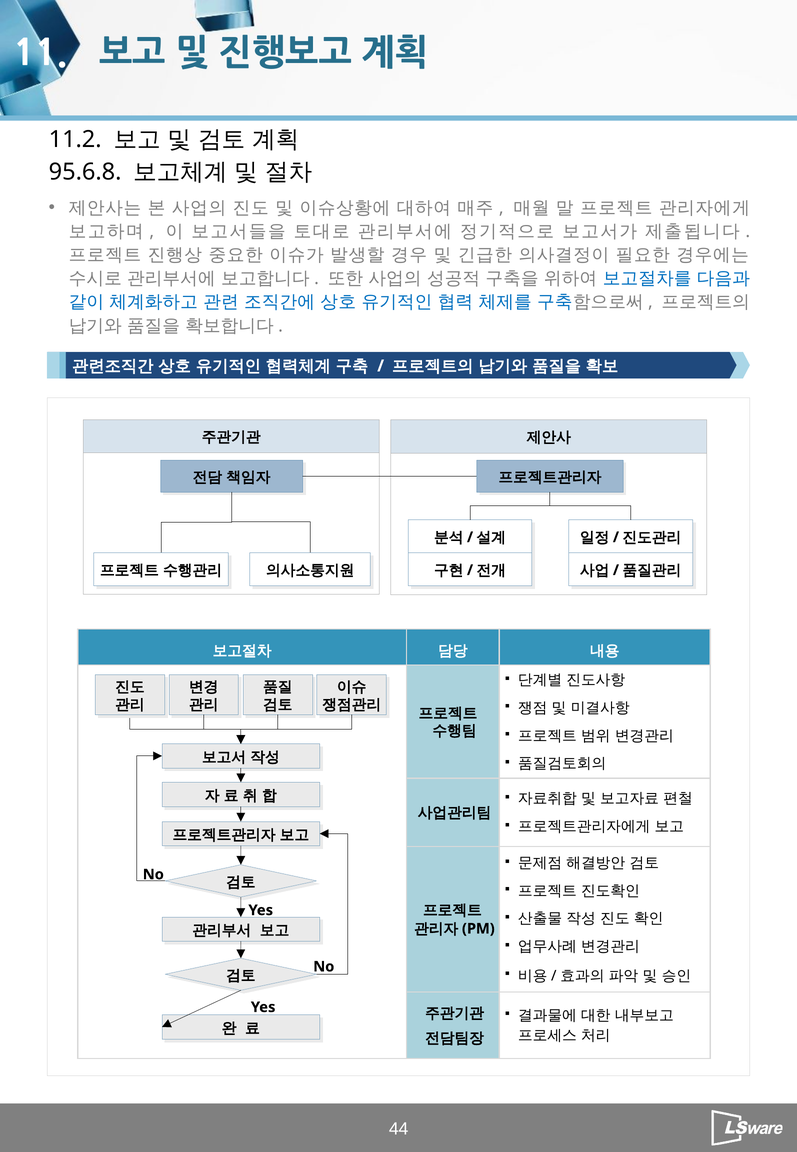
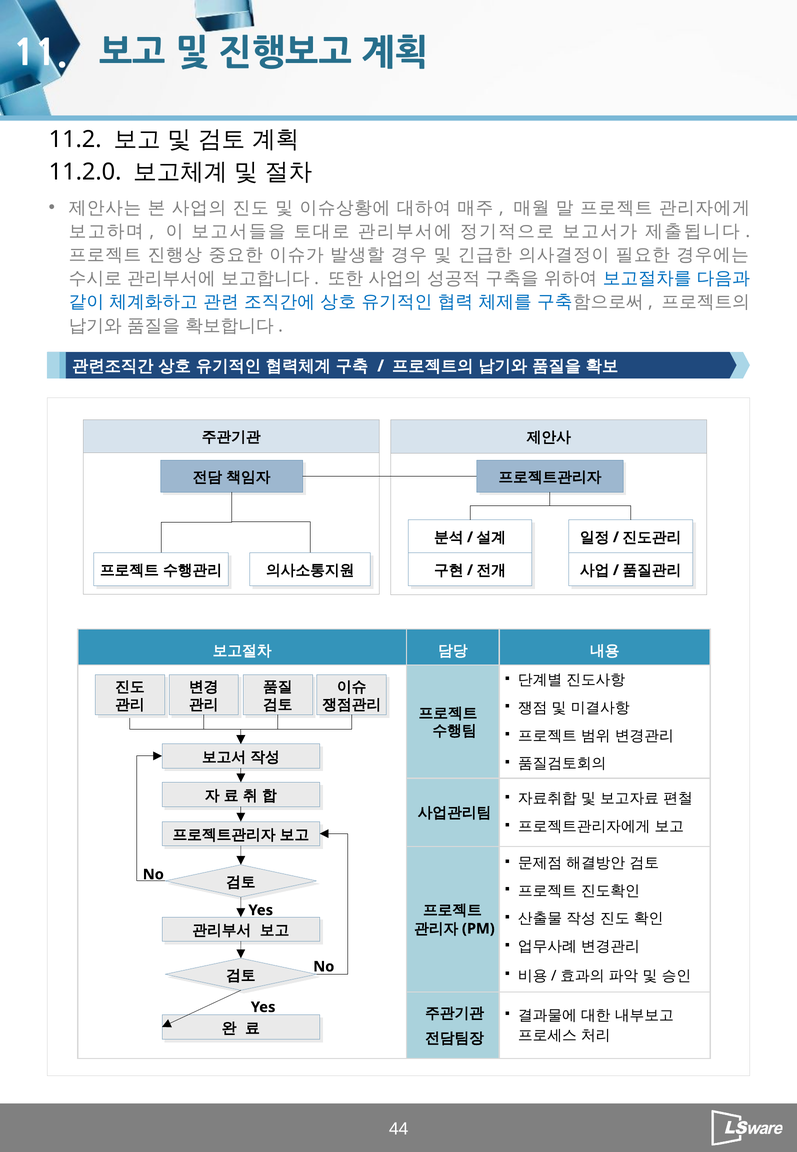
95.6.8: 95.6.8 -> 11.2.0
